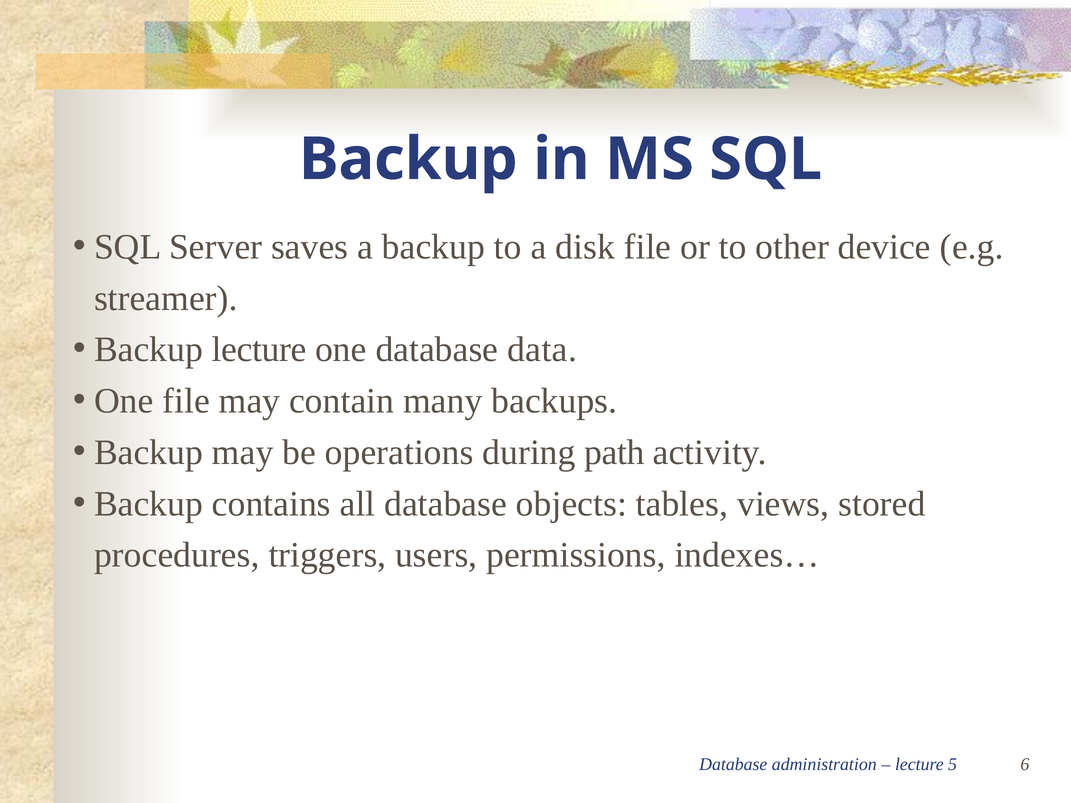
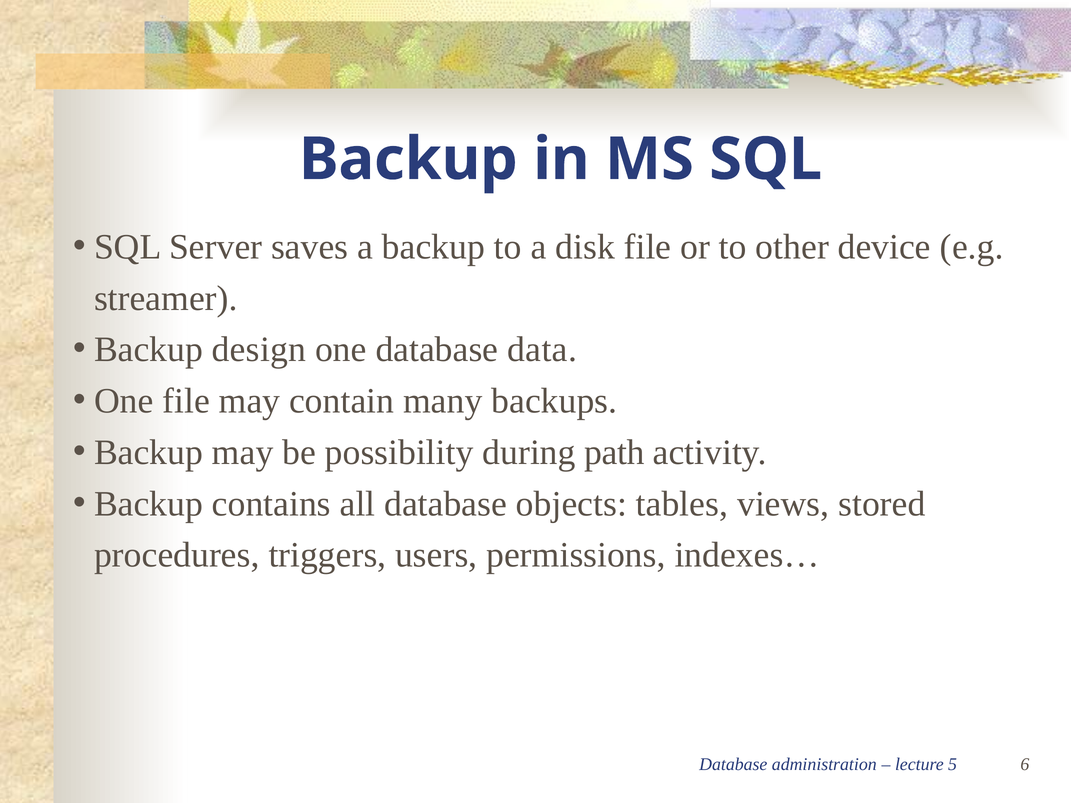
Backup lecture: lecture -> design
operations: operations -> possibility
